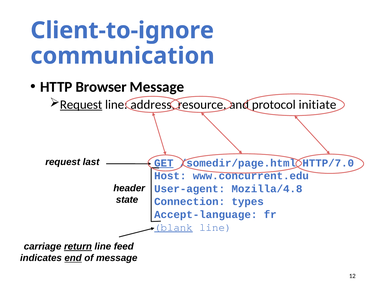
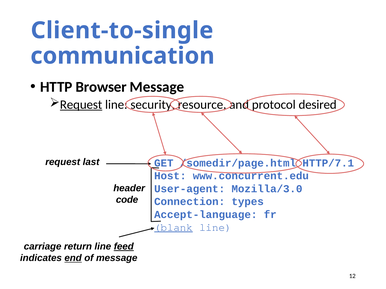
Client-to-ignore: Client-to-ignore -> Client-to-single
address: address -> security
initiate: initiate -> desired
GET underline: present -> none
HTTP/7.0: HTTP/7.0 -> HTTP/7.1
Mozilla/4.8: Mozilla/4.8 -> Mozilla/3.0
state: state -> code
return underline: present -> none
feed underline: none -> present
